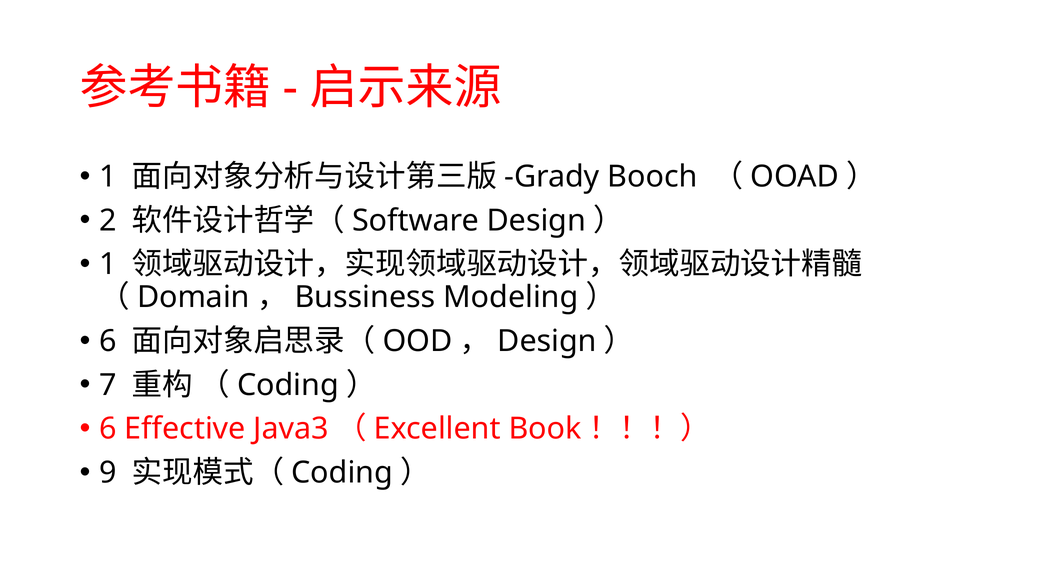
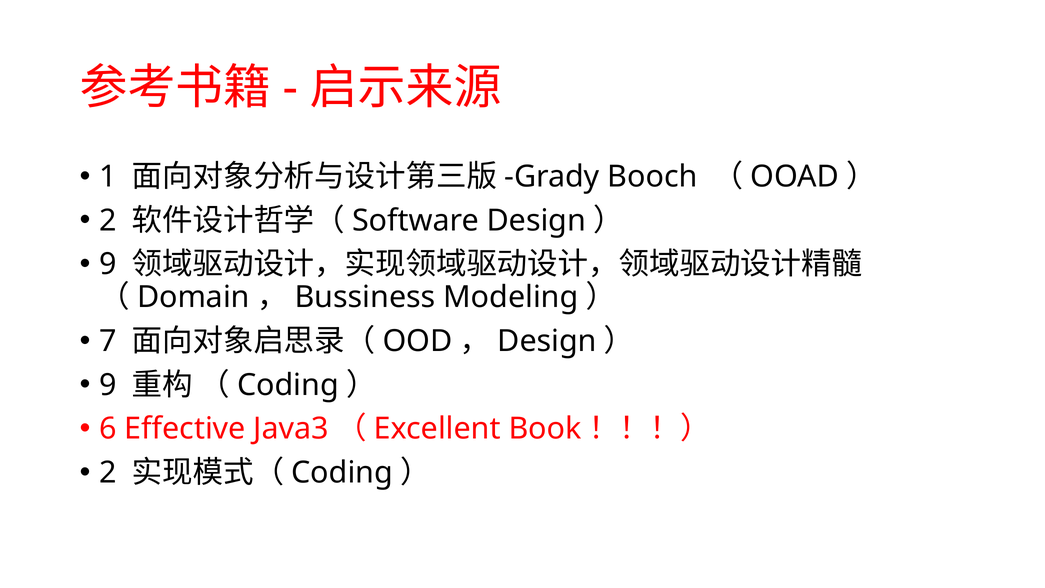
1 at (108, 264): 1 -> 9
6 at (108, 341): 6 -> 7
7 at (108, 385): 7 -> 9
9 at (108, 472): 9 -> 2
